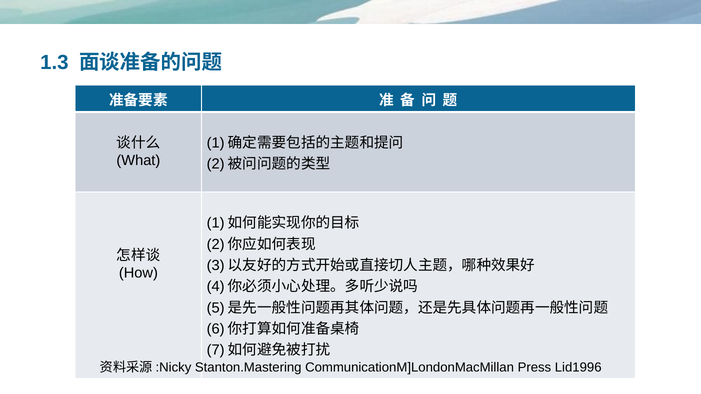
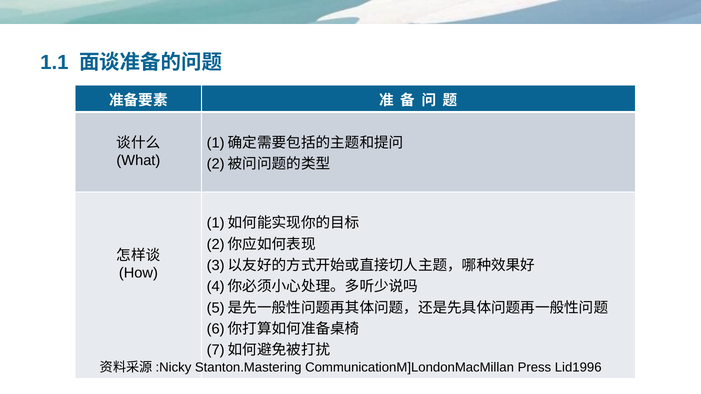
1.3: 1.3 -> 1.1
